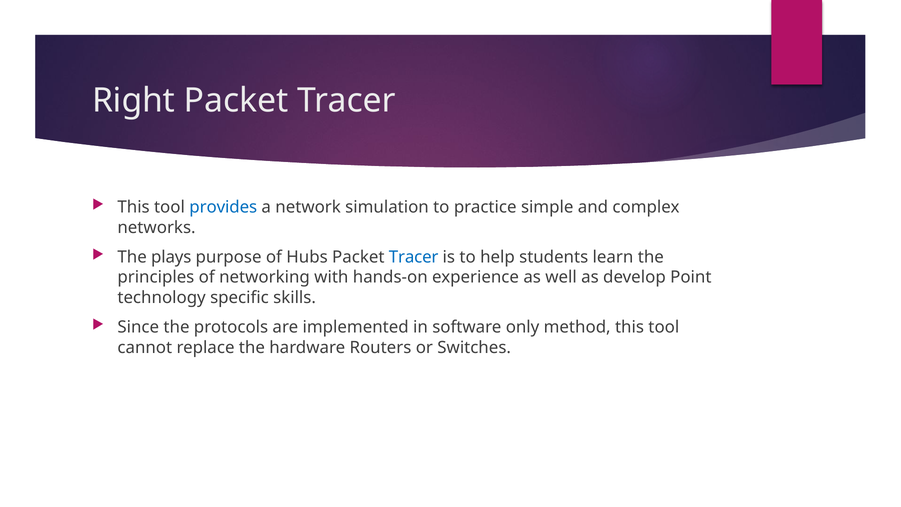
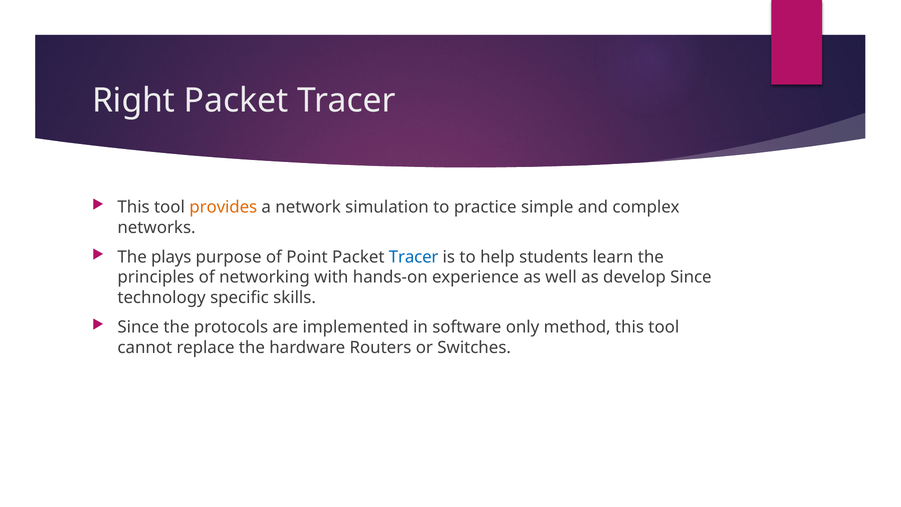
provides colour: blue -> orange
Hubs: Hubs -> Point
develop Point: Point -> Since
